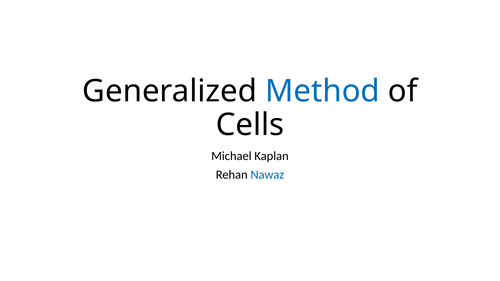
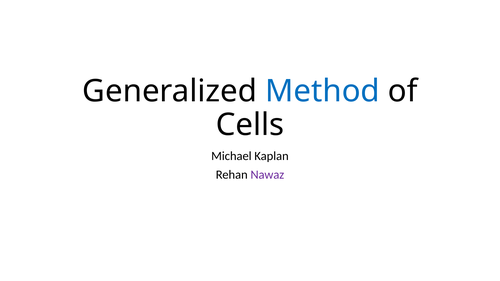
Nawaz colour: blue -> purple
